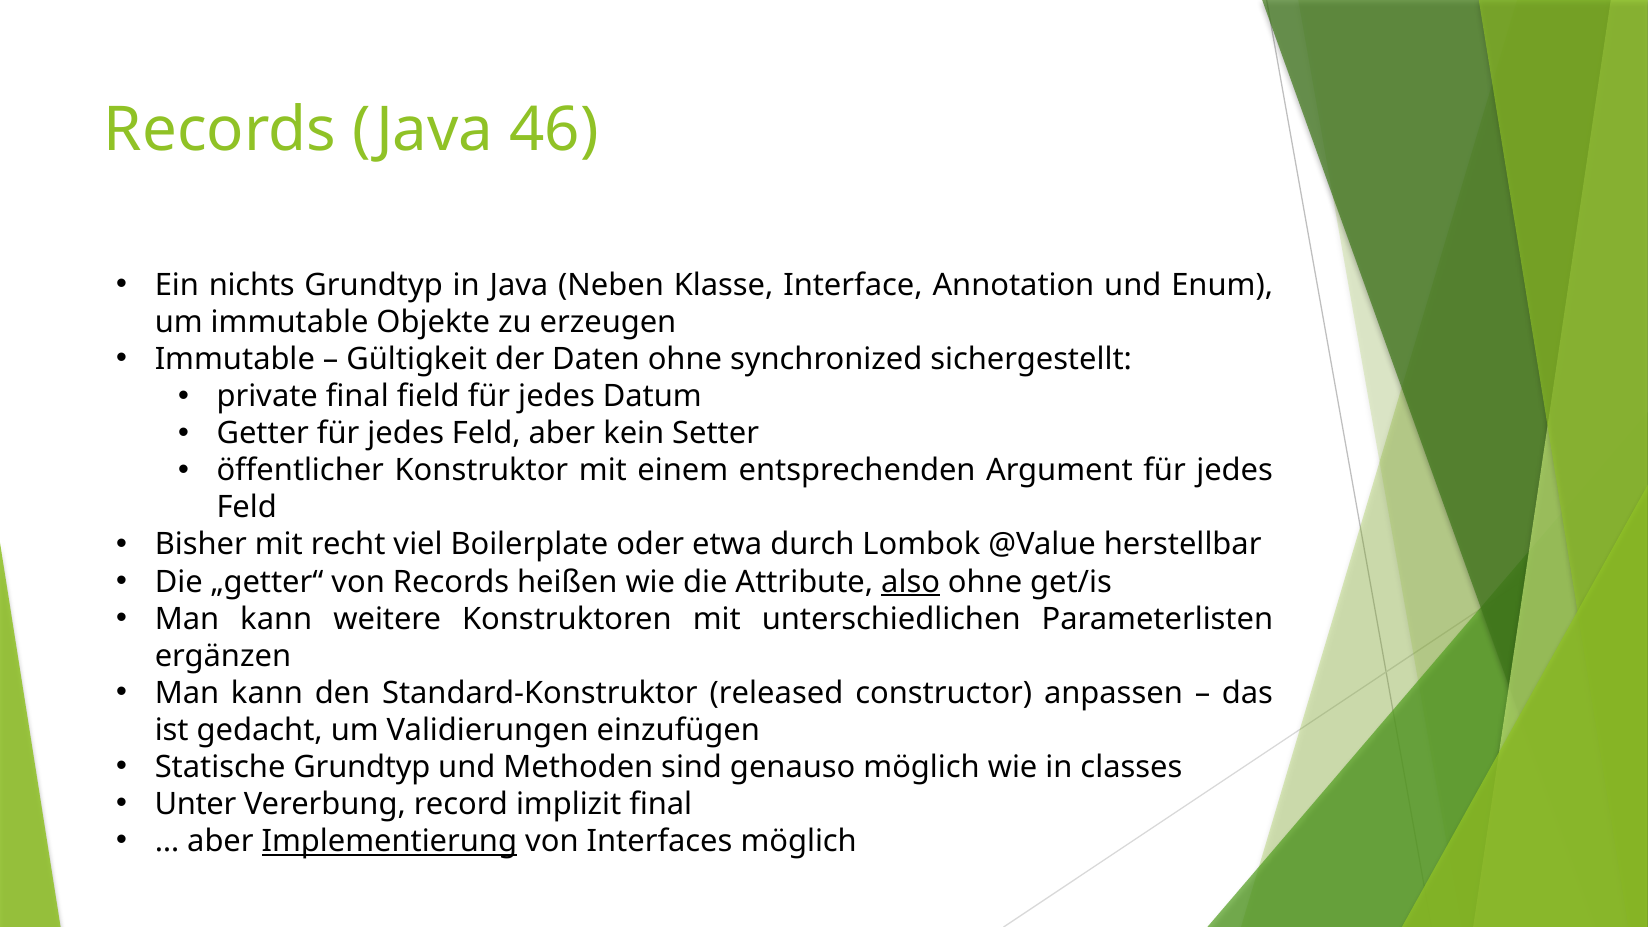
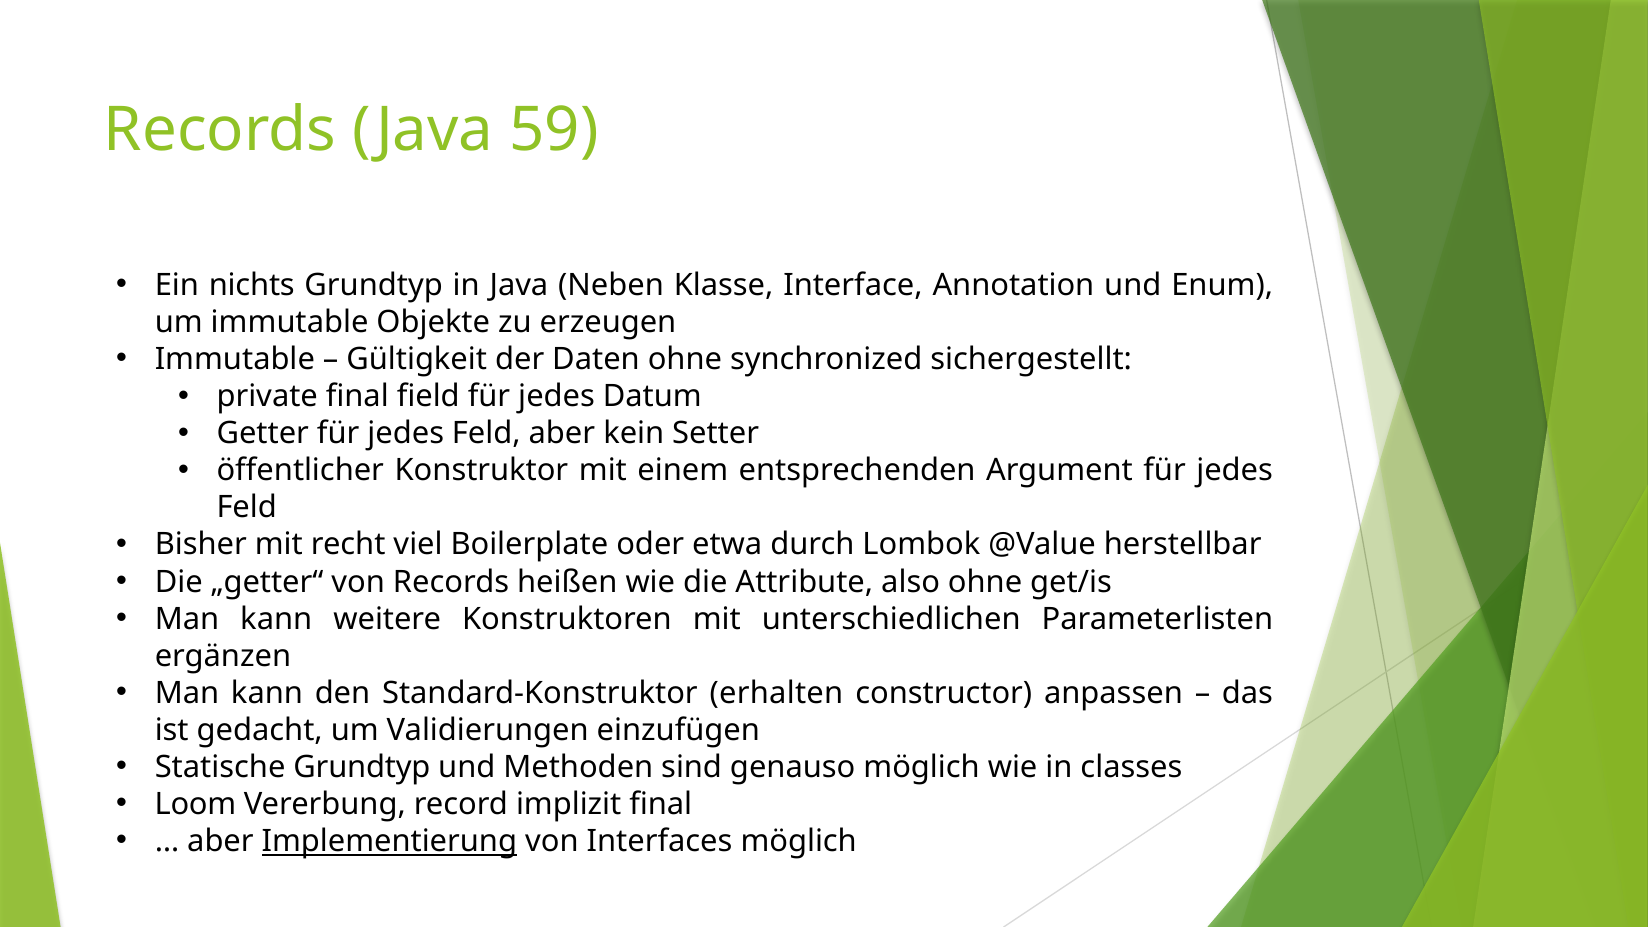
46: 46 -> 59
also underline: present -> none
released: released -> erhalten
Unter: Unter -> Loom
